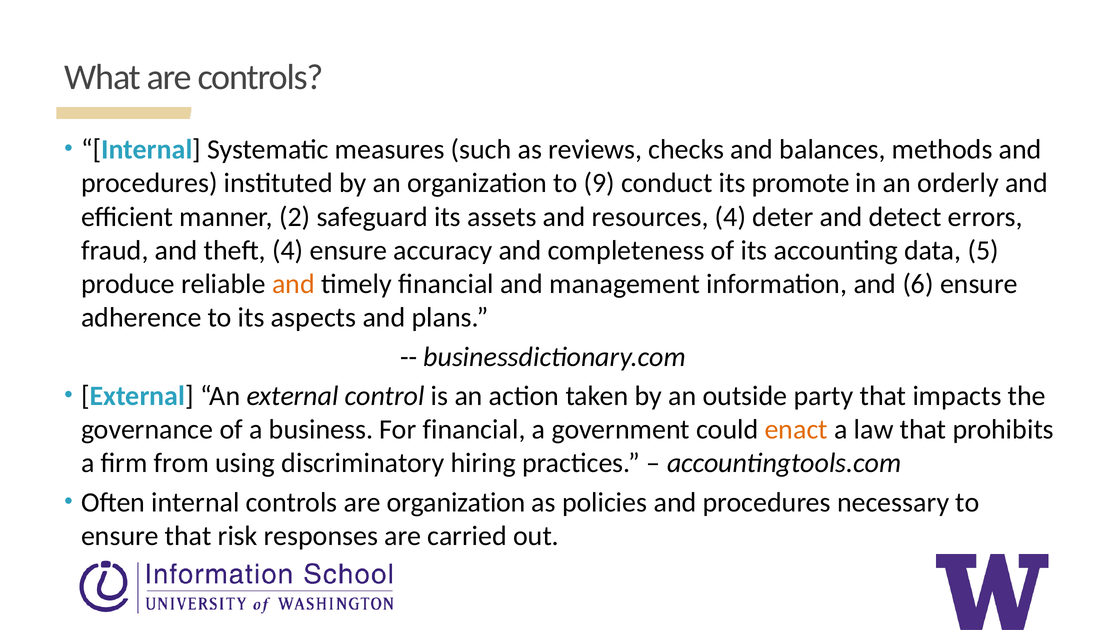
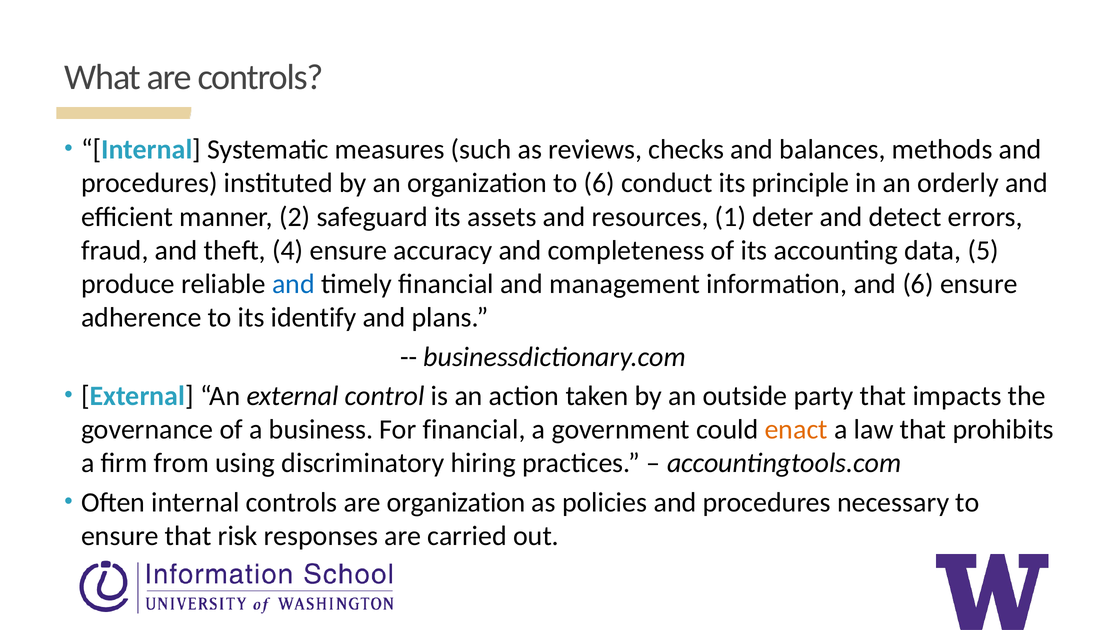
to 9: 9 -> 6
promote: promote -> principle
resources 4: 4 -> 1
and at (293, 284) colour: orange -> blue
aspects: aspects -> identify
